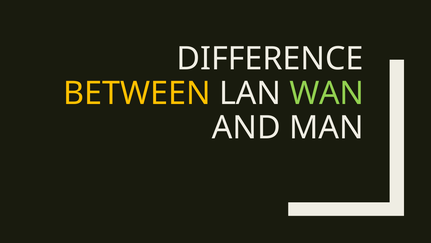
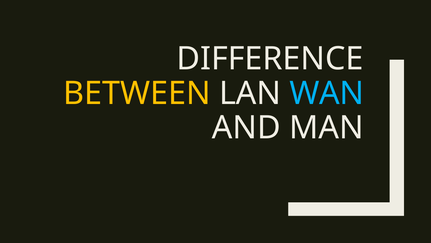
WAN colour: light green -> light blue
